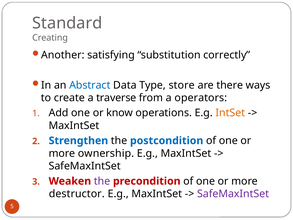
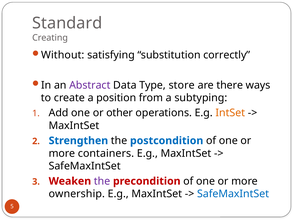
Another: Another -> Without
Abstract colour: blue -> purple
traverse: traverse -> position
operators: operators -> subtyping
know: know -> other
ownership: ownership -> containers
destructor: destructor -> ownership
SafeMaxIntSet at (233, 194) colour: purple -> blue
